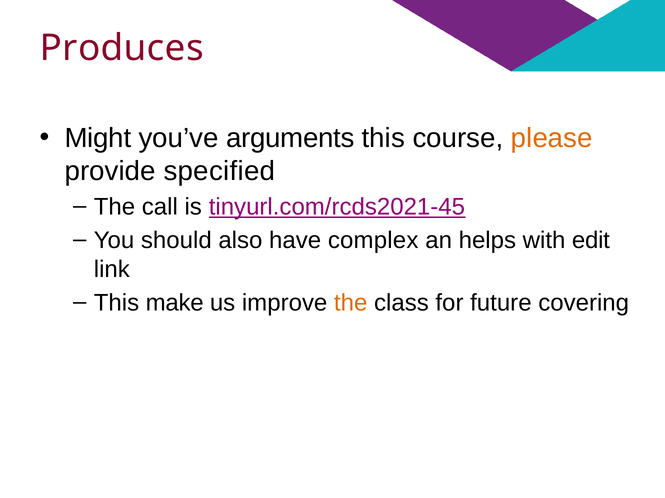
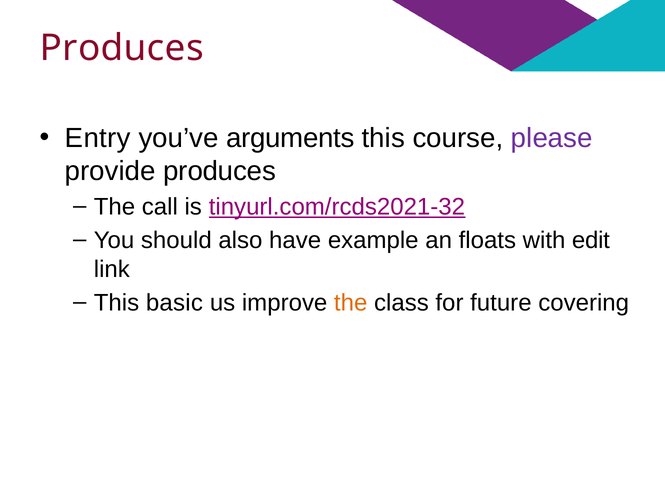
Might: Might -> Entry
please colour: orange -> purple
provide specified: specified -> produces
tinyurl.com/rcds2021-45: tinyurl.com/rcds2021-45 -> tinyurl.com/rcds2021-32
complex: complex -> example
helps: helps -> floats
make: make -> basic
